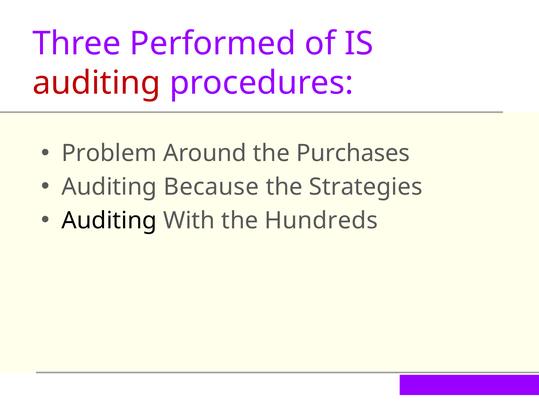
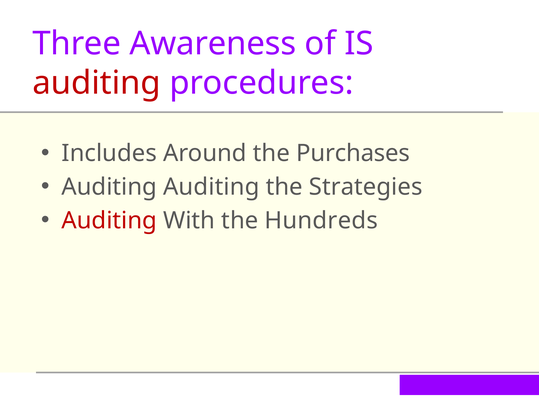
Performed: Performed -> Awareness
Problem: Problem -> Includes
Auditing Because: Because -> Auditing
Auditing at (109, 221) colour: black -> red
